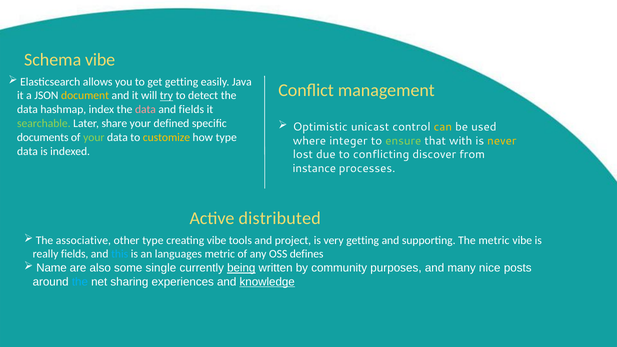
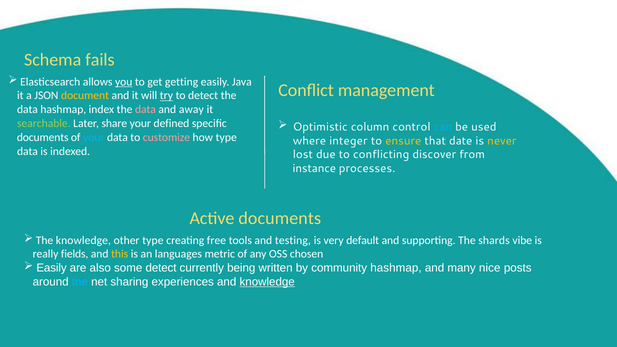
Schema vibe: vibe -> fails
you underline: none -> present
and fields: fields -> away
unicast: unicast -> column
can colour: yellow -> light blue
your at (94, 137) colour: light green -> light blue
customize colour: yellow -> pink
ensure colour: light green -> yellow
with: with -> date
Active distributed: distributed -> documents
The associative: associative -> knowledge
creating vibe: vibe -> free
project: project -> testing
very getting: getting -> default
The metric: metric -> shards
this colour: light blue -> yellow
defines: defines -> chosen
Name at (52, 268): Name -> Easily
some single: single -> detect
being underline: present -> none
community purposes: purposes -> hashmap
